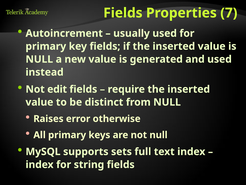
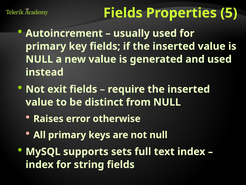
7: 7 -> 5
edit: edit -> exit
